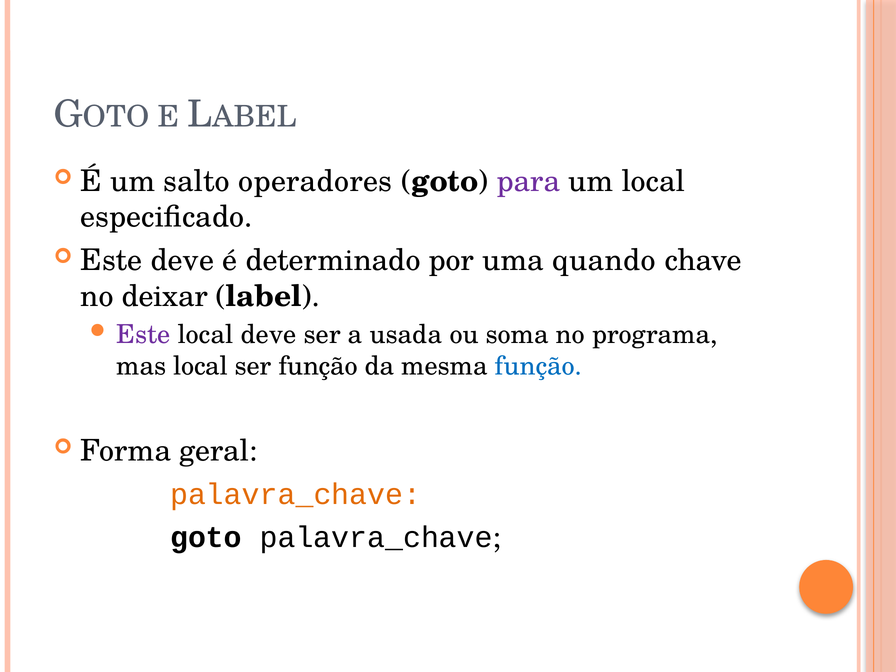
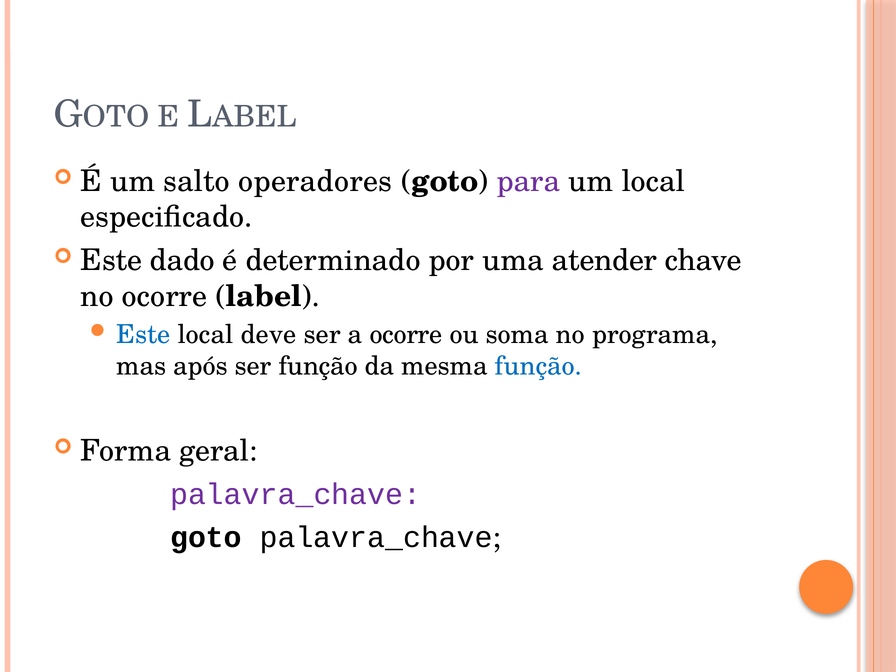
Este deve: deve -> dado
quando: quando -> atender
no deixar: deixar -> ocorre
Este at (143, 335) colour: purple -> blue
a usada: usada -> ocorre
mas local: local -> após
palavra_chave at (296, 494) colour: orange -> purple
